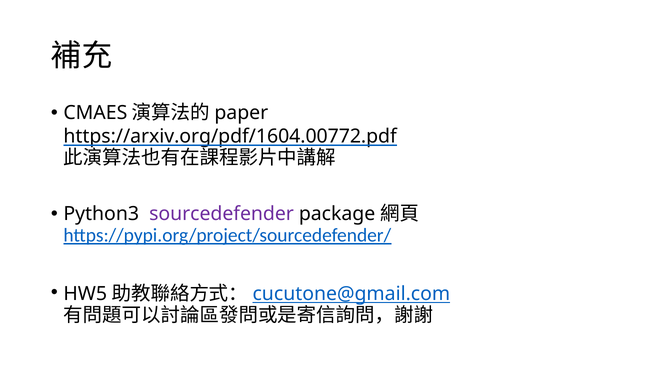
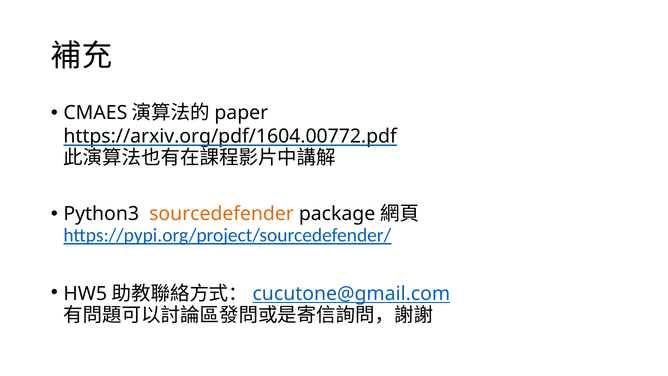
sourcedefender colour: purple -> orange
